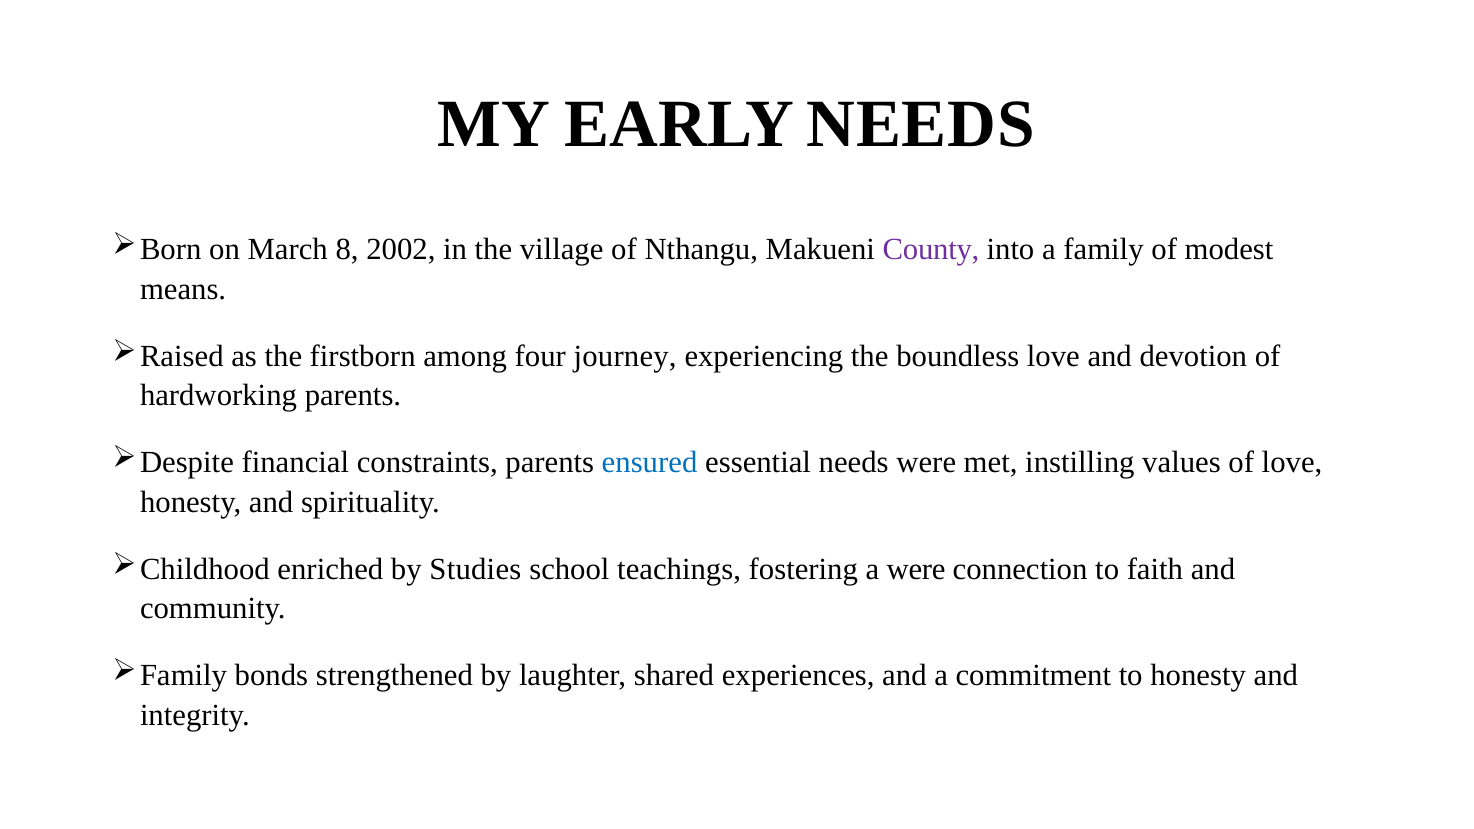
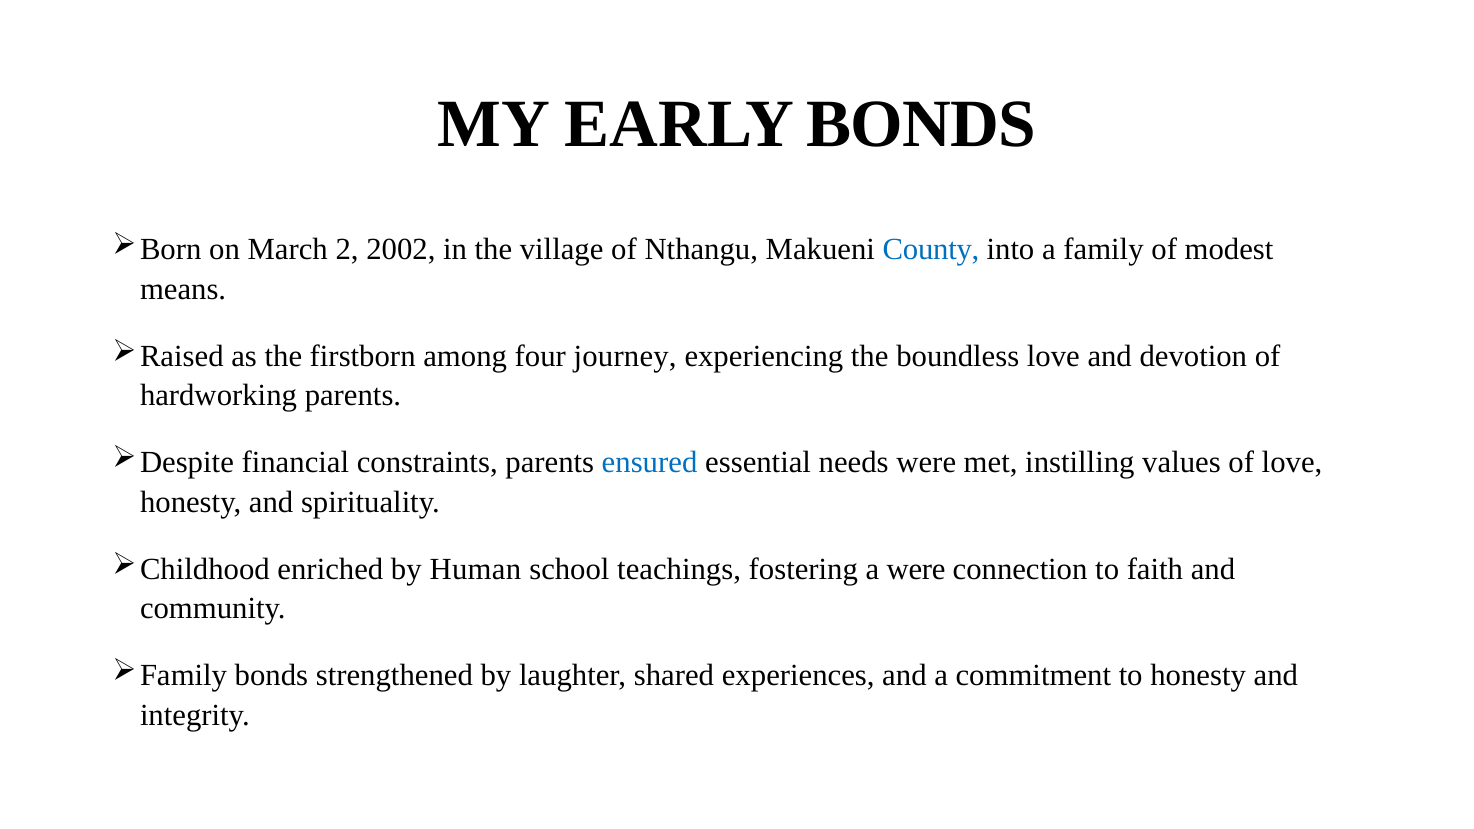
EARLY NEEDS: NEEDS -> BONDS
8: 8 -> 2
County colour: purple -> blue
Studies: Studies -> Human
